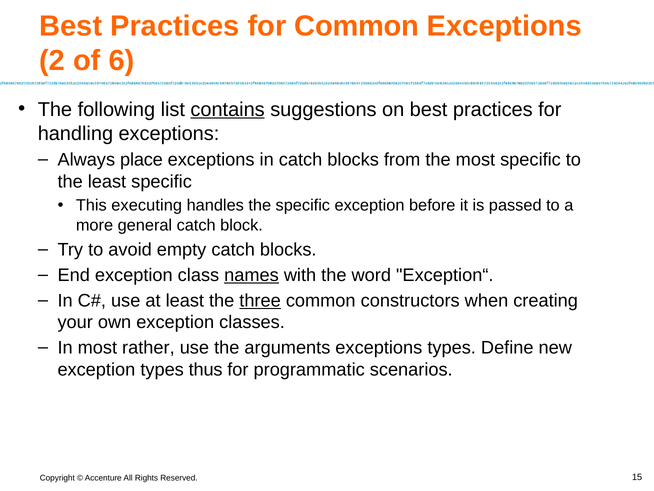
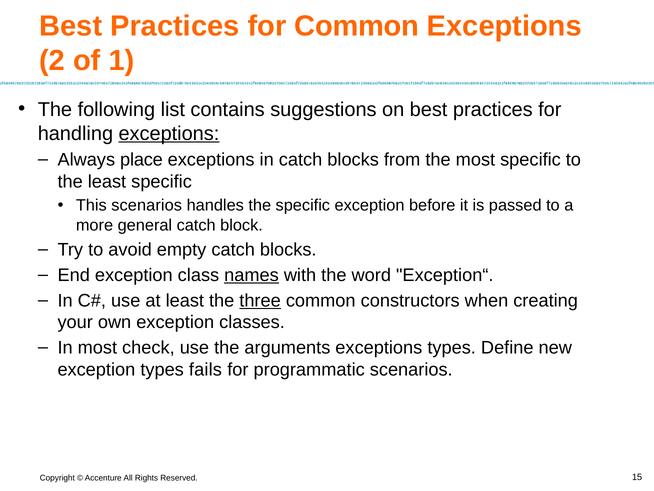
6: 6 -> 1
contains underline: present -> none
exceptions at (169, 133) underline: none -> present
This executing: executing -> scenarios
rather: rather -> check
thus: thus -> fails
